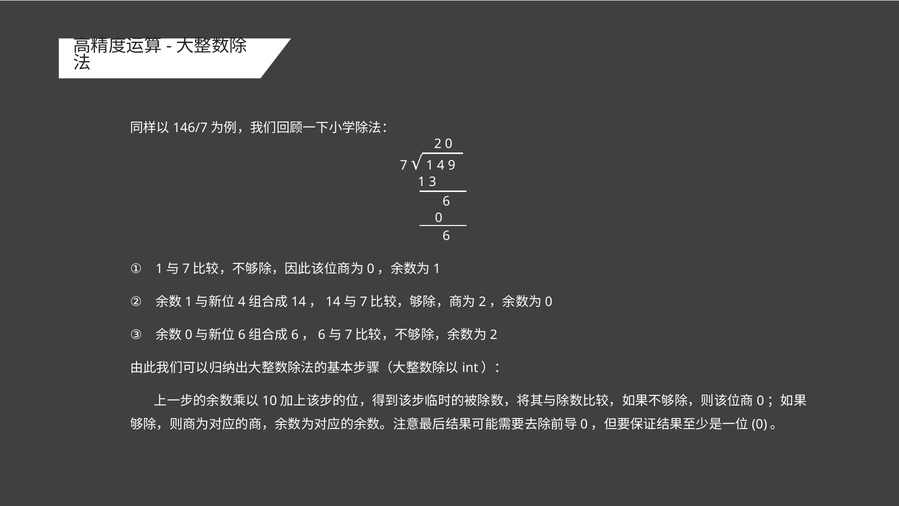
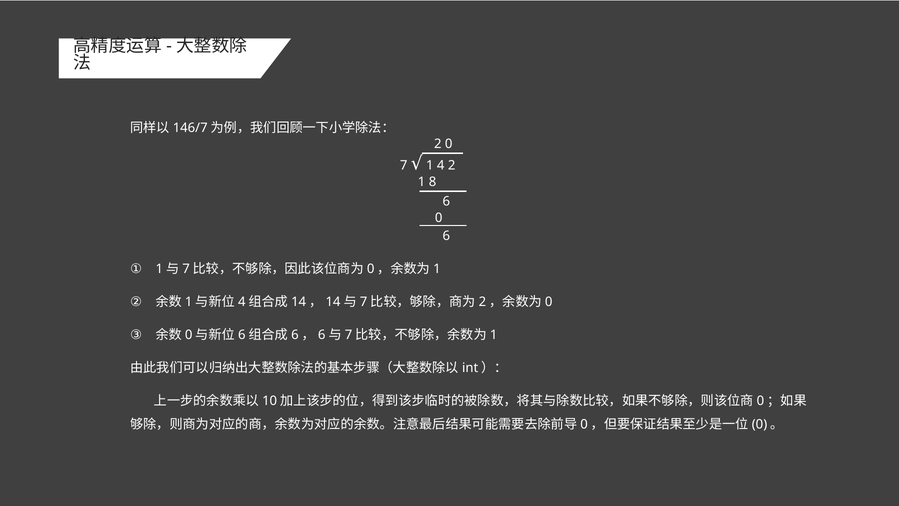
4 9: 9 -> 2
3: 3 -> 8
2 at (494, 335): 2 -> 1
